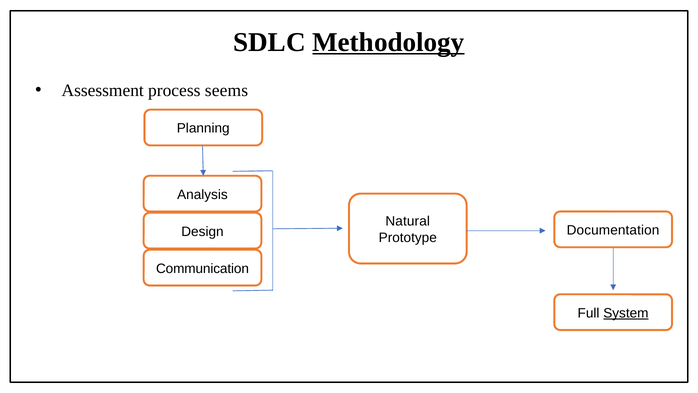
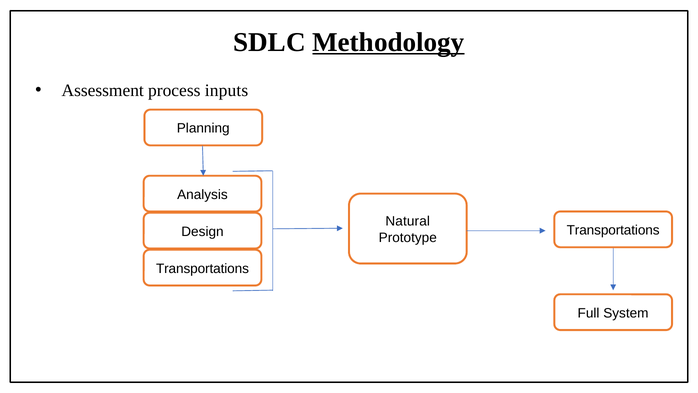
seems: seems -> inputs
Documentation at (613, 230): Documentation -> Transportations
Communication at (202, 268): Communication -> Transportations
System underline: present -> none
